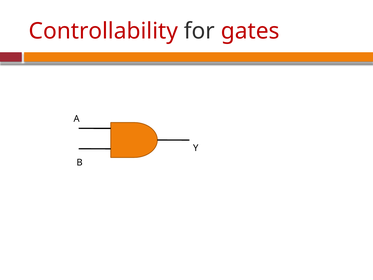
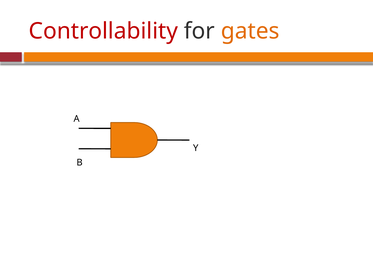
gates colour: red -> orange
